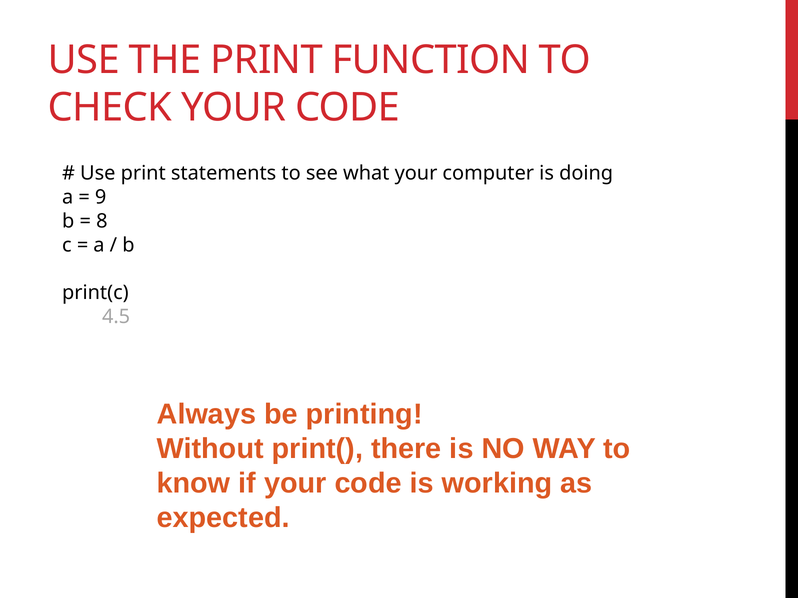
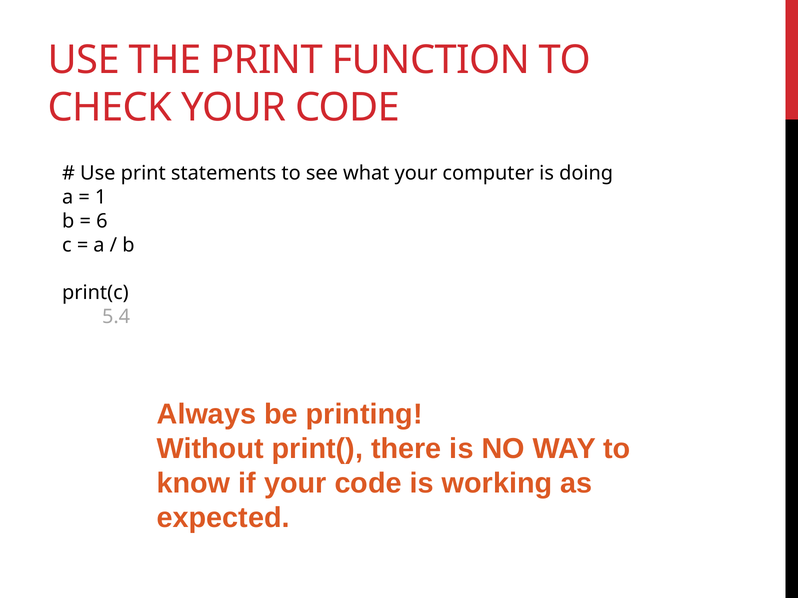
9: 9 -> 1
8: 8 -> 6
4.5: 4.5 -> 5.4
